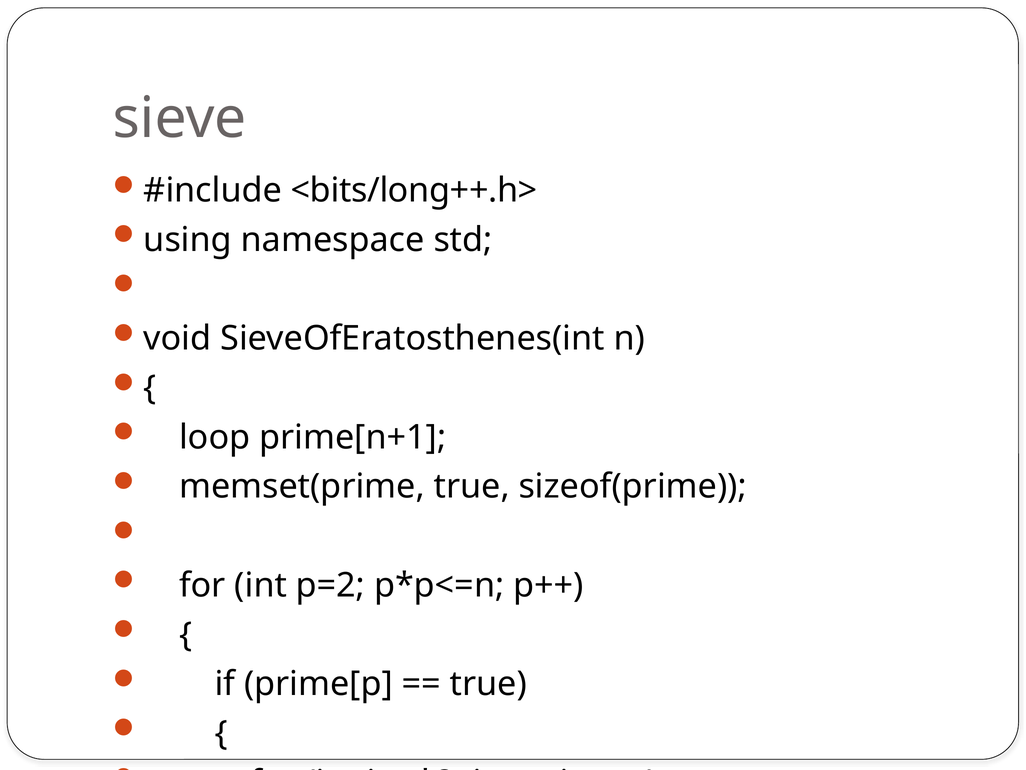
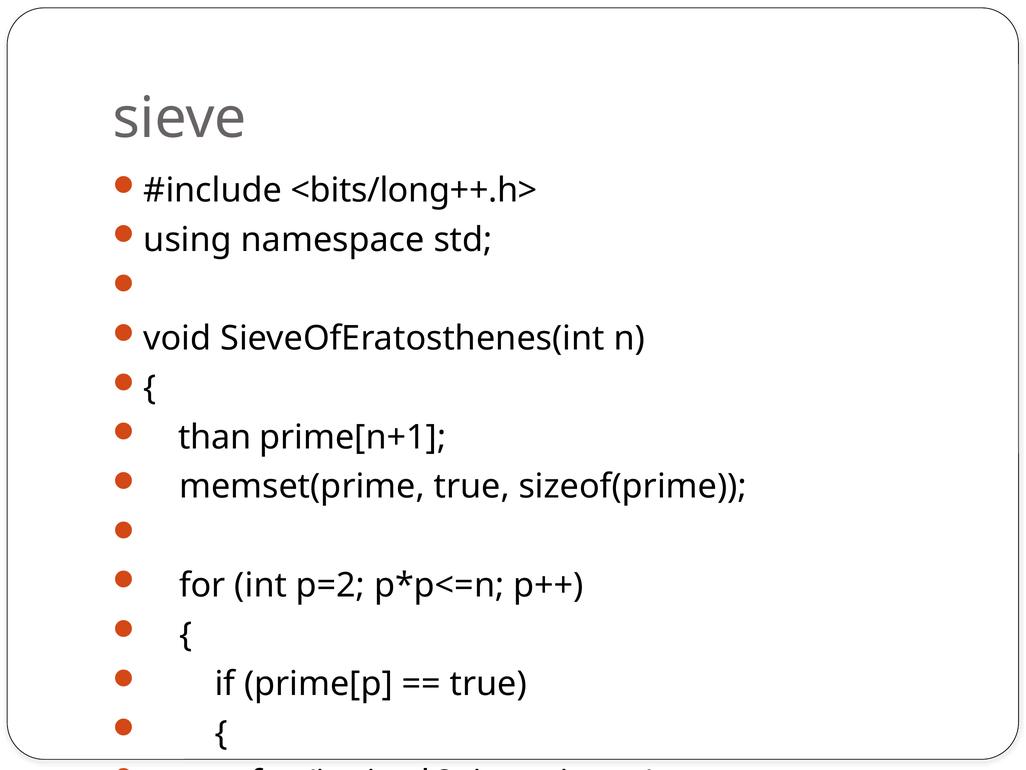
loop at (215, 437): loop -> than
